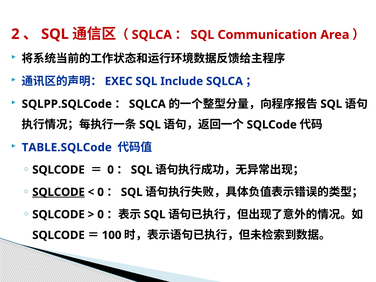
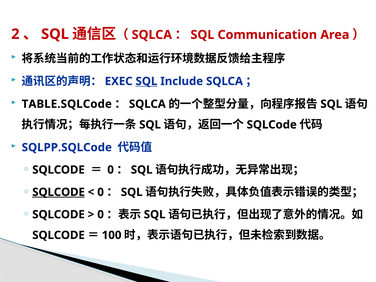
SQL at (146, 81) underline: none -> present
SQLPP.SQLCode: SQLPP.SQLCode -> TABLE.SQLCode
TABLE.SQLCode: TABLE.SQLCode -> SQLPP.SQLCode
